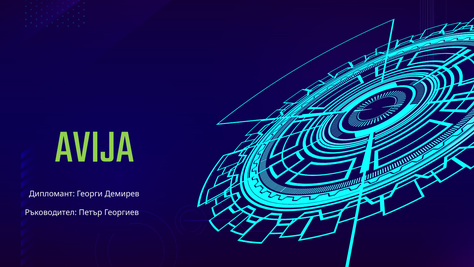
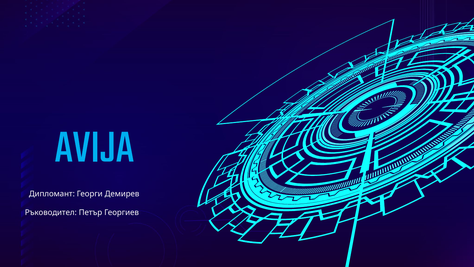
AVIJA colour: light green -> light blue
